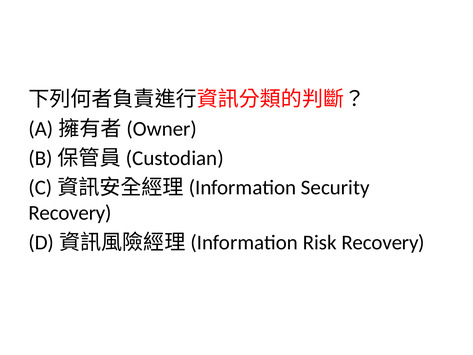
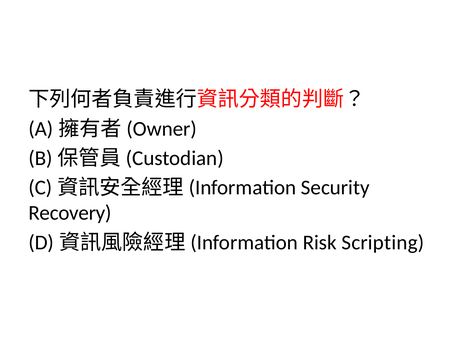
Risk Recovery: Recovery -> Scripting
